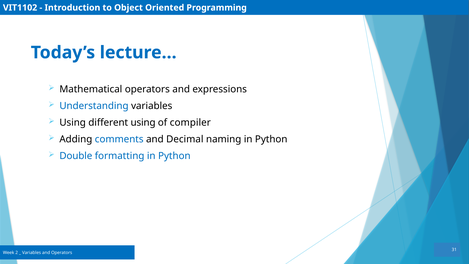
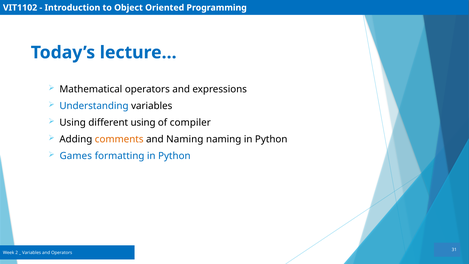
comments colour: blue -> orange
and Decimal: Decimal -> Naming
Double: Double -> Games
